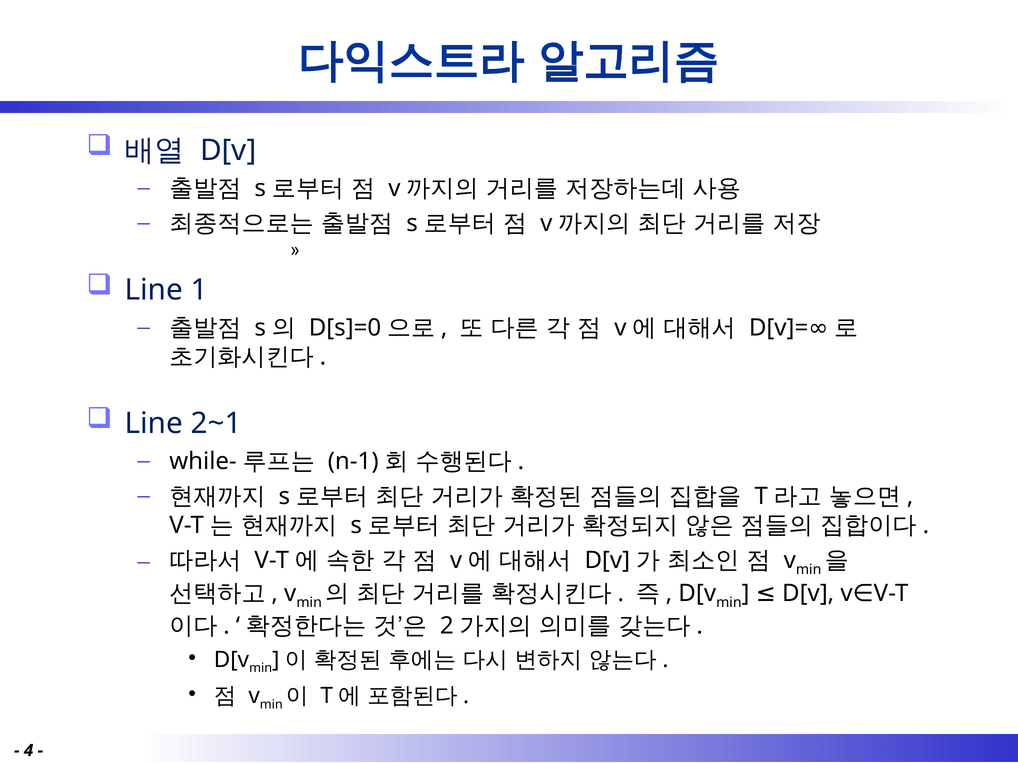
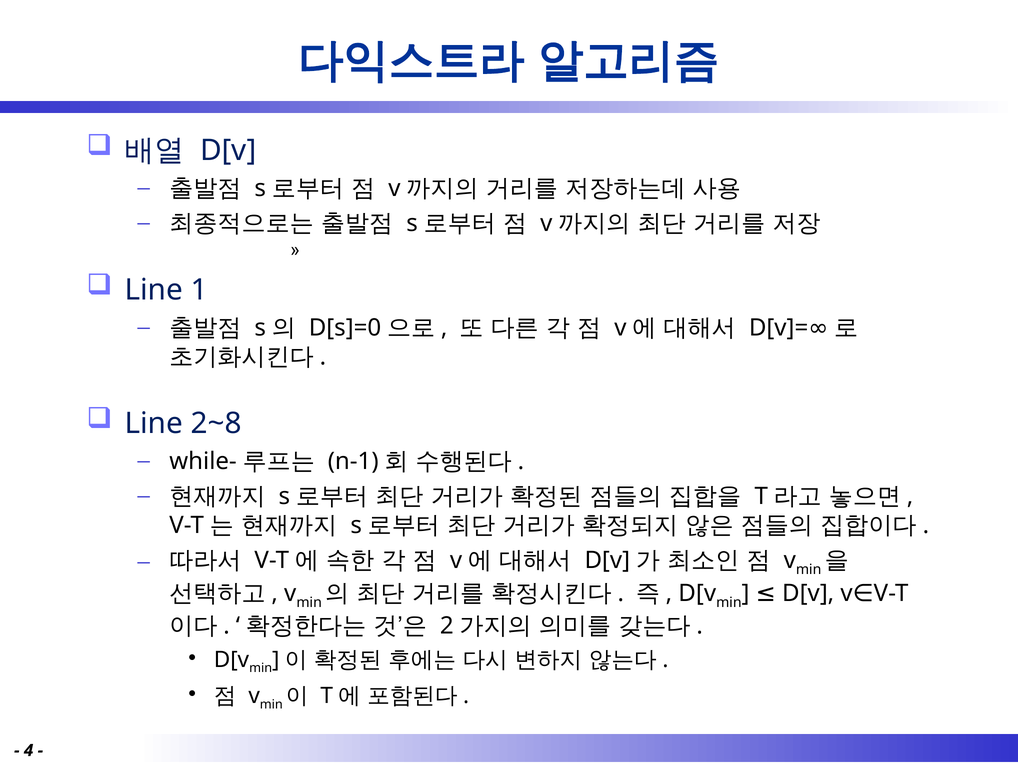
2~1: 2~1 -> 2~8
